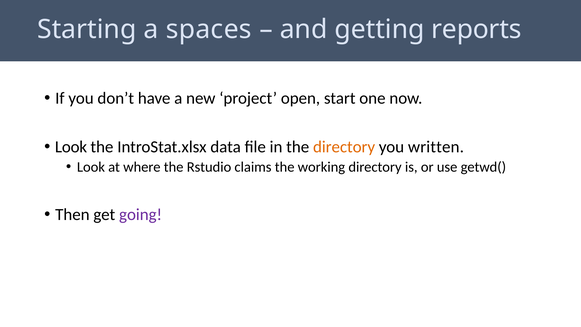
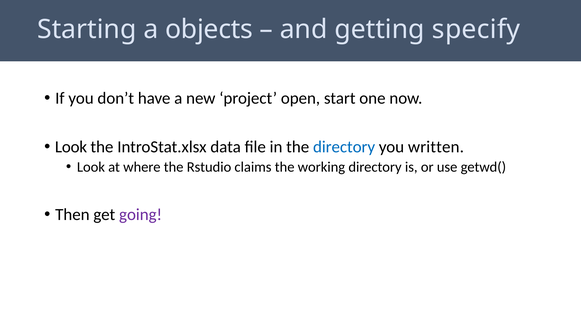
spaces: spaces -> objects
reports: reports -> specify
directory at (344, 147) colour: orange -> blue
